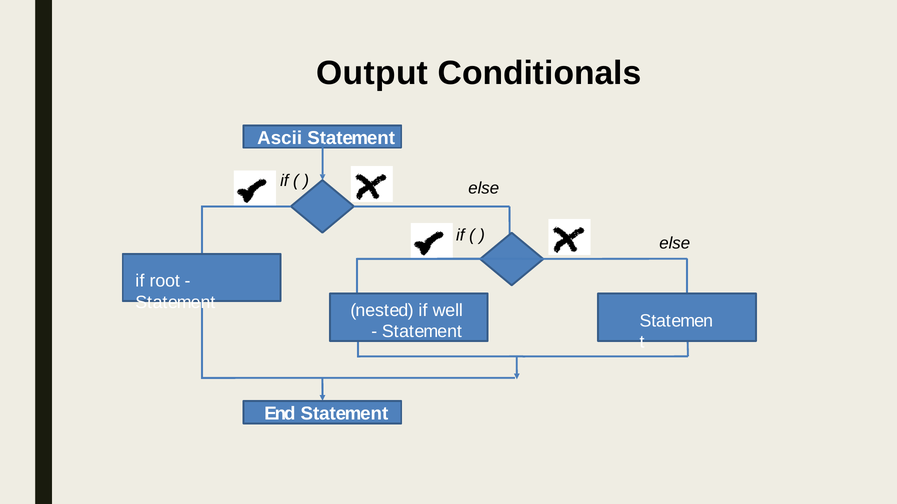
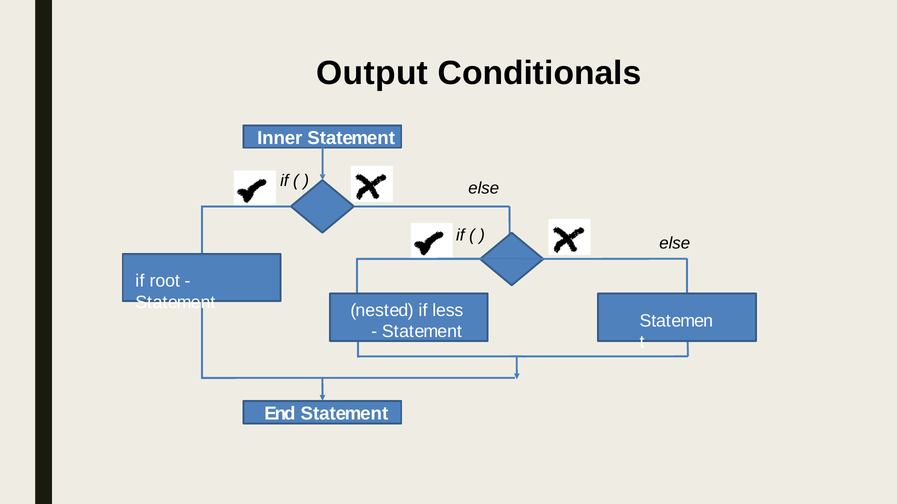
Ascii: Ascii -> Inner
well: well -> less
